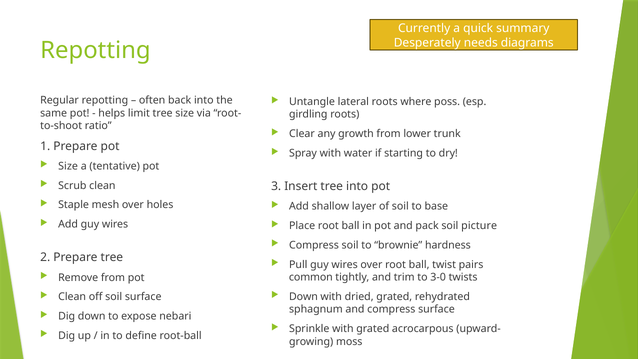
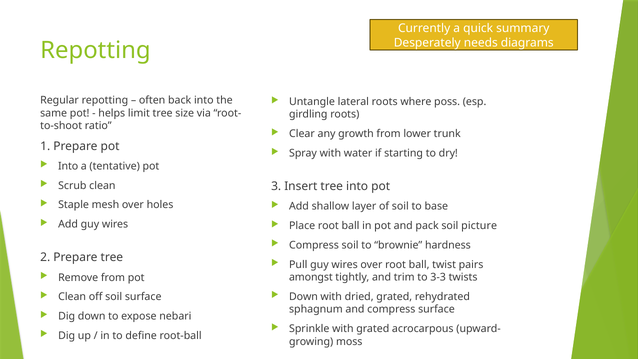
Size at (68, 166): Size -> Into
common: common -> amongst
3-0: 3-0 -> 3-3
